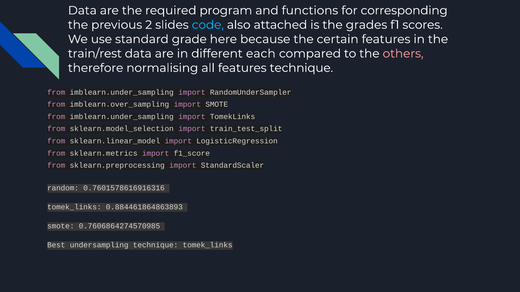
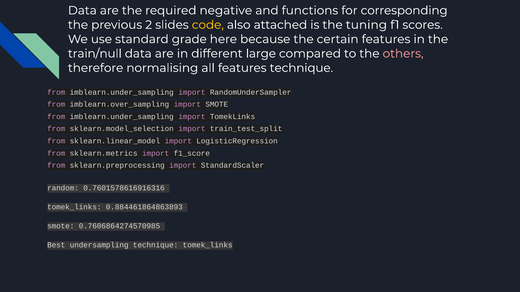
program: program -> negative
code colour: light blue -> yellow
grades: grades -> tuning
train/rest: train/rest -> train/null
each: each -> large
